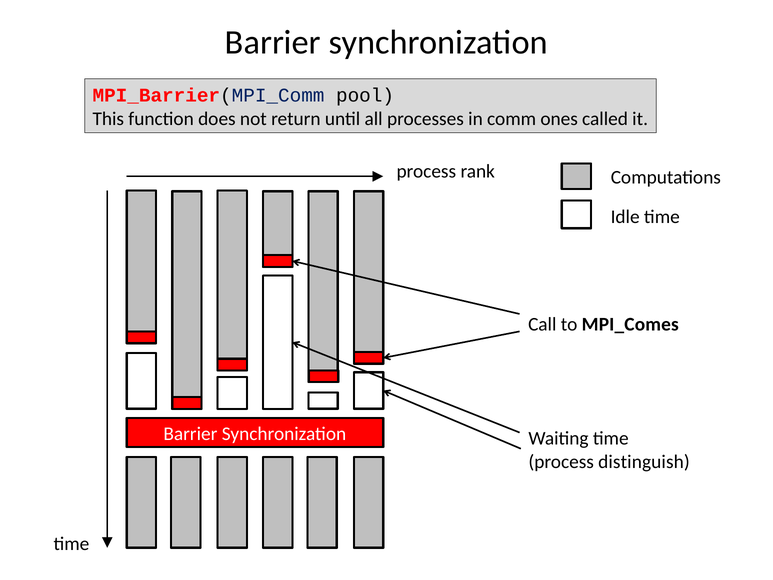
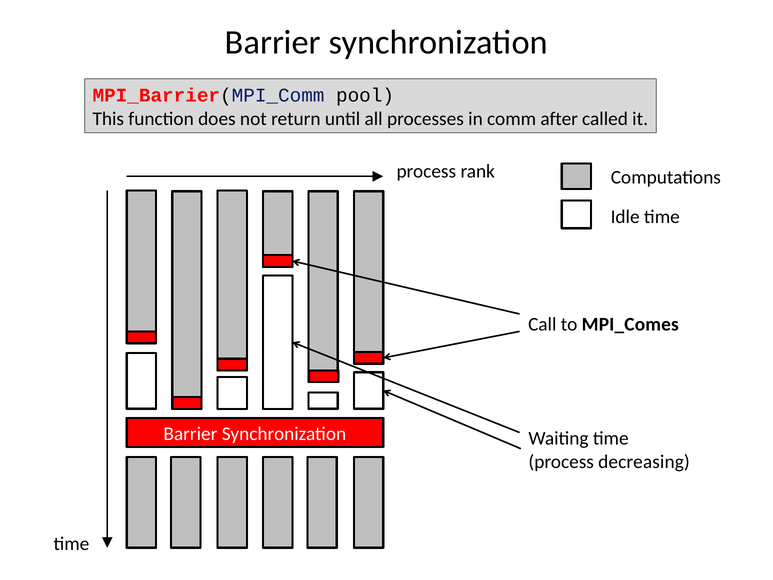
ones: ones -> after
distinguish: distinguish -> decreasing
